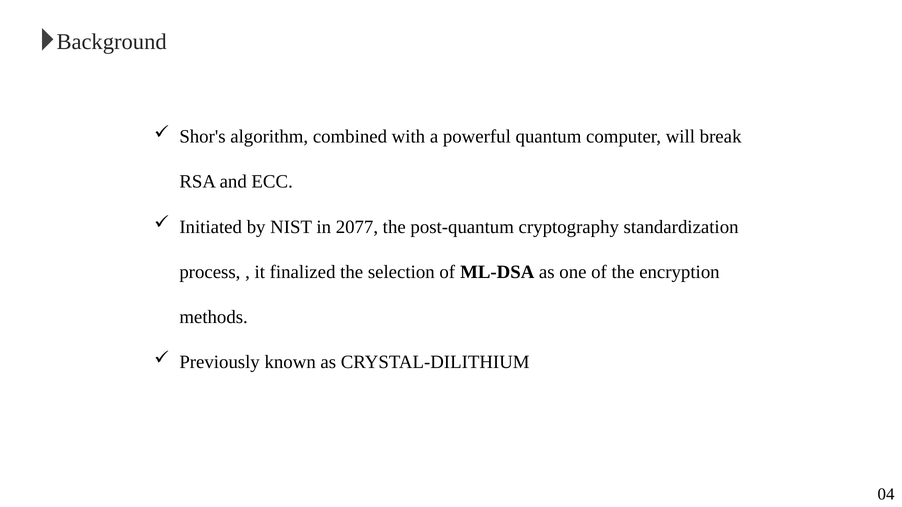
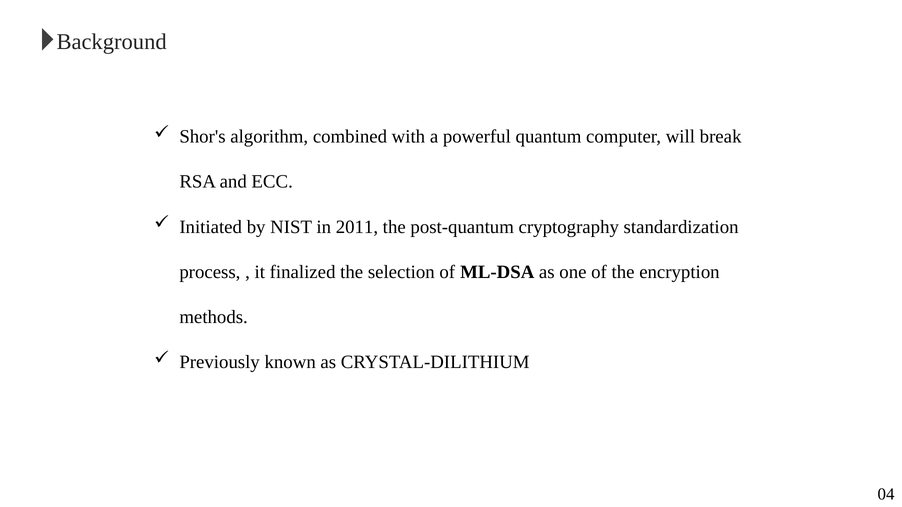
2077: 2077 -> 2011
